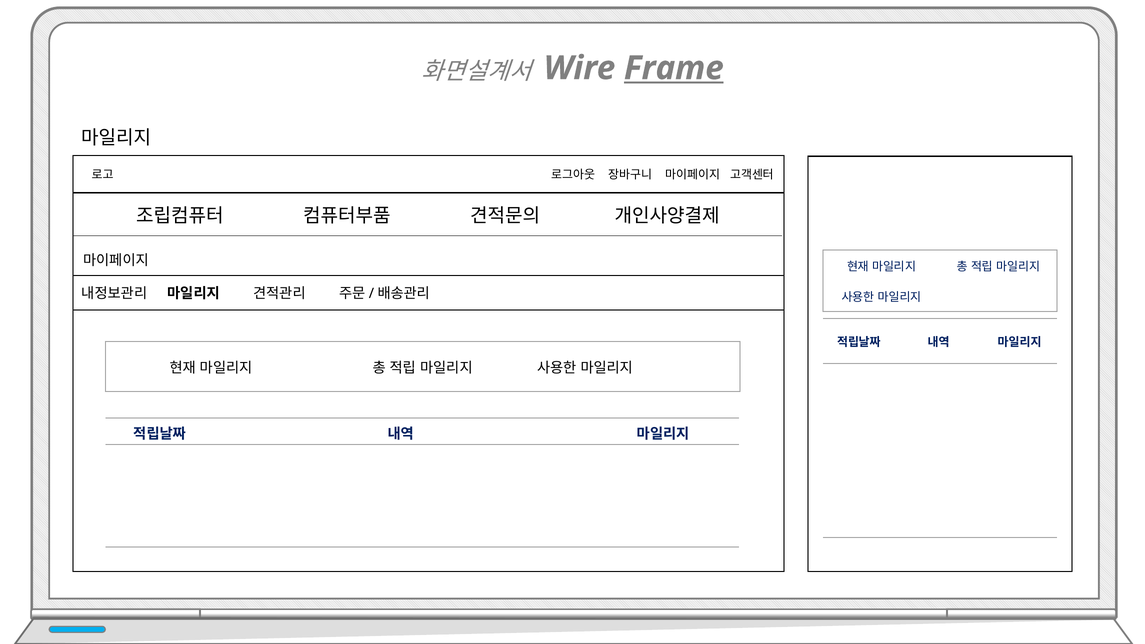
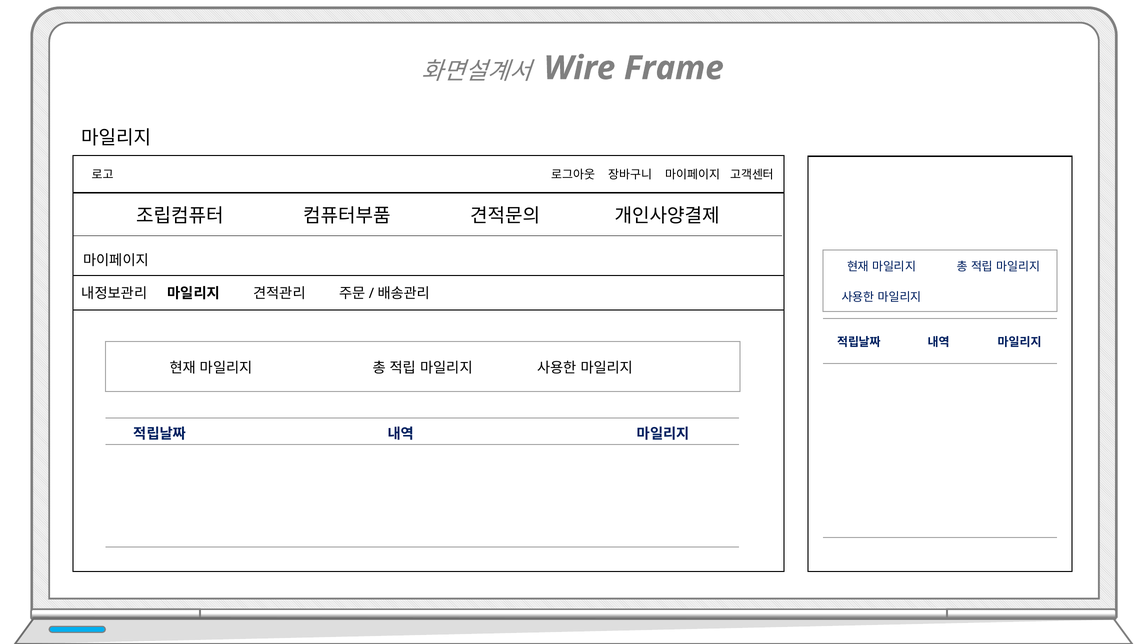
Frame underline: present -> none
